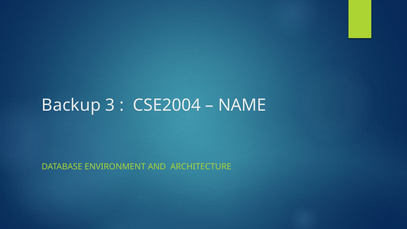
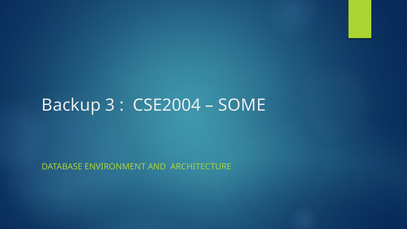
NAME: NAME -> SOME
